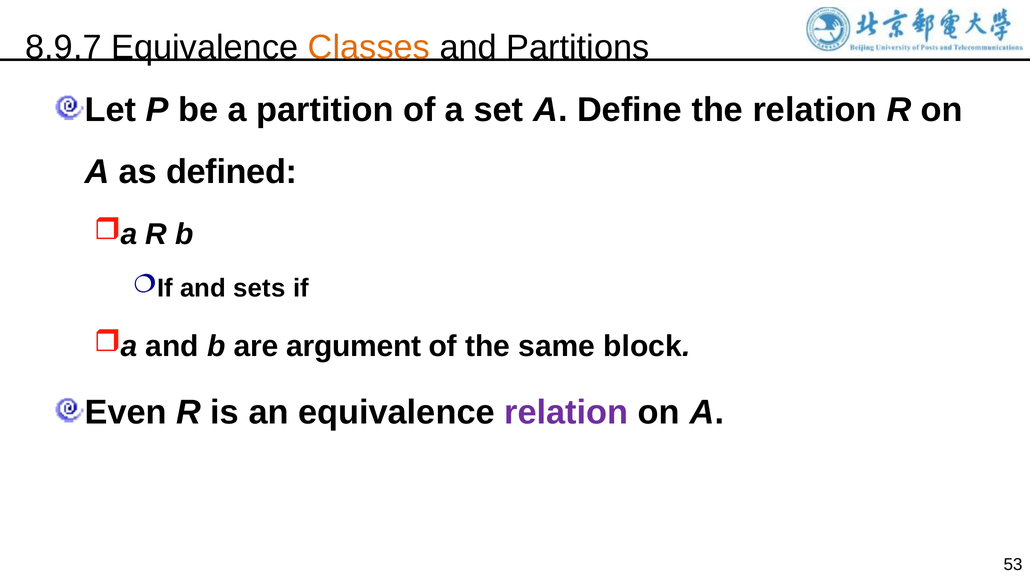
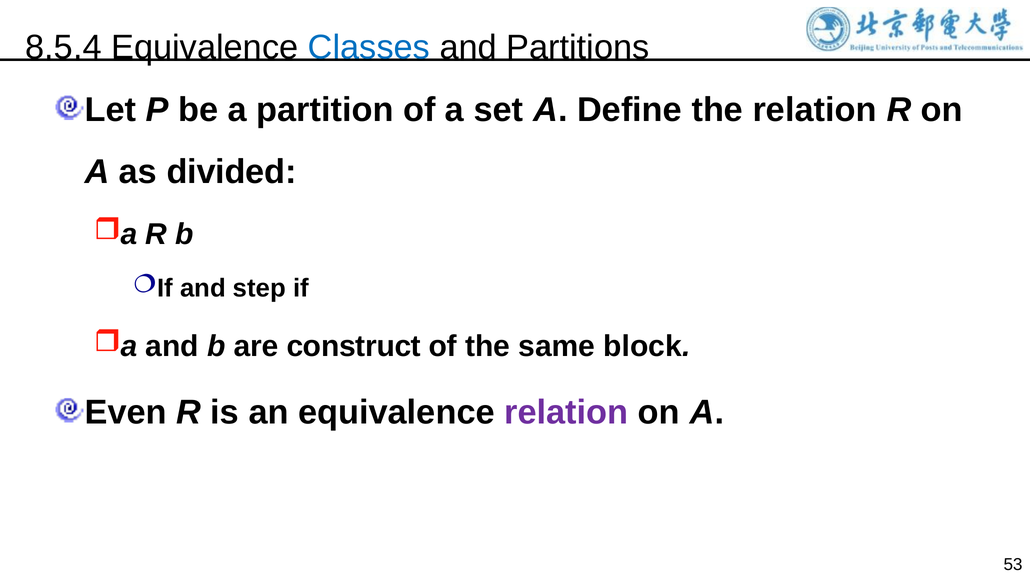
8.9.7: 8.9.7 -> 8.5.4
Classes colour: orange -> blue
defined: defined -> divided
sets: sets -> step
argument: argument -> construct
